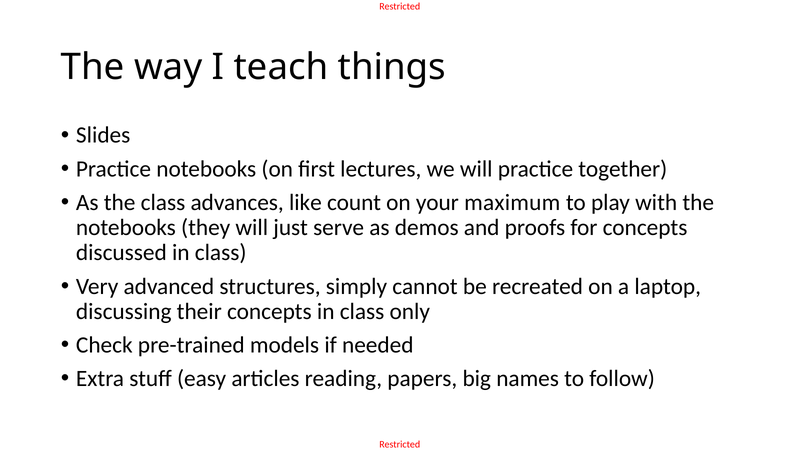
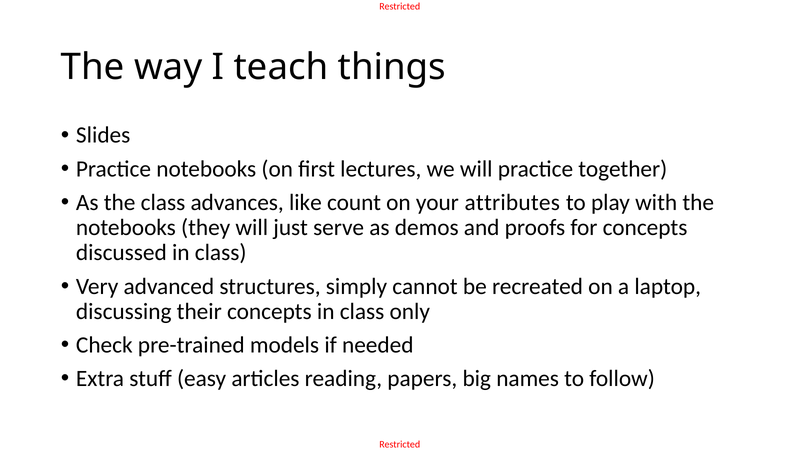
maximum: maximum -> attributes
